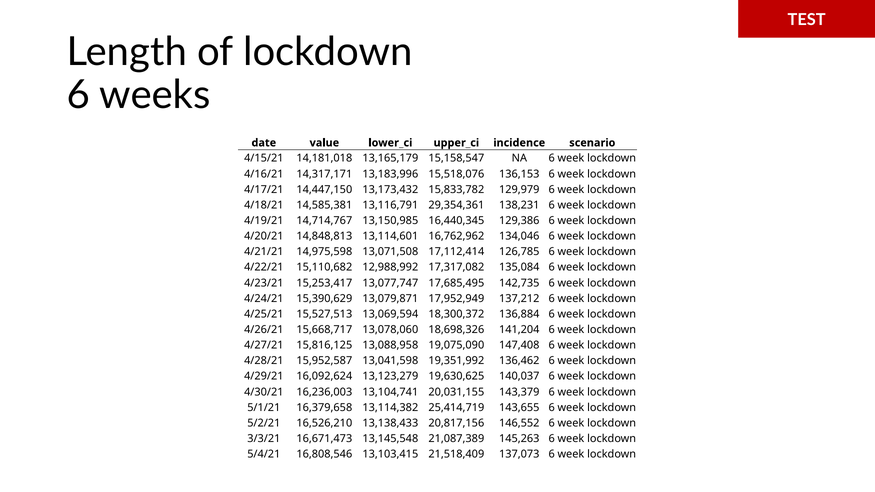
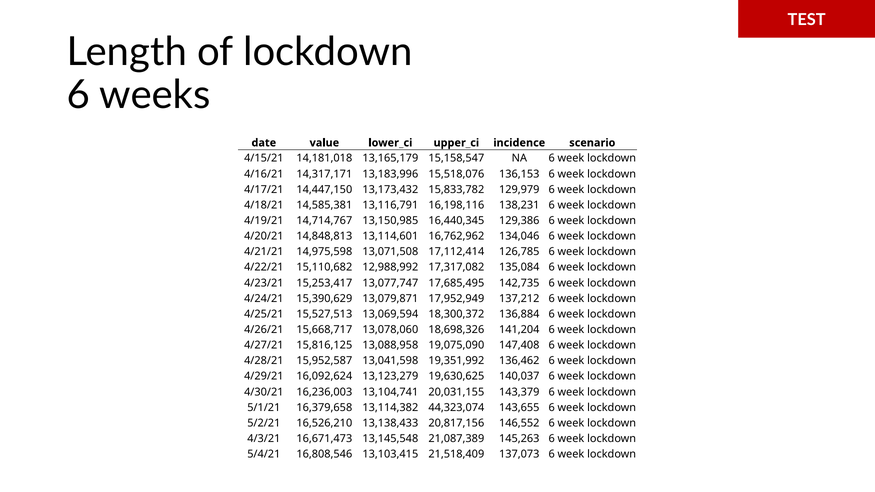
29,354,361: 29,354,361 -> 16,198,116
25,414,719: 25,414,719 -> 44,323,074
3/3/21: 3/3/21 -> 4/3/21
